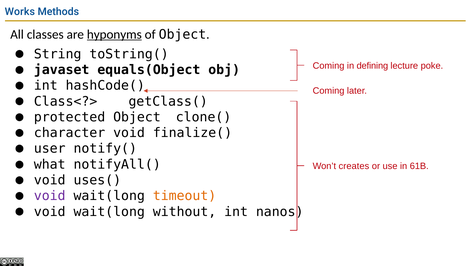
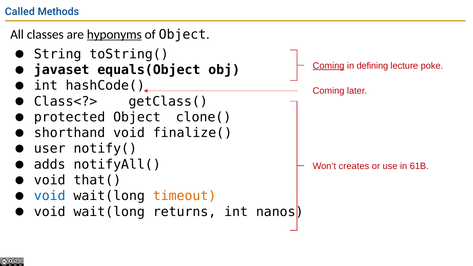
Works: Works -> Called
Coming at (329, 66) underline: none -> present
character: character -> shorthand
what: what -> adds
uses(: uses( -> that(
void at (50, 196) colour: purple -> blue
without: without -> returns
